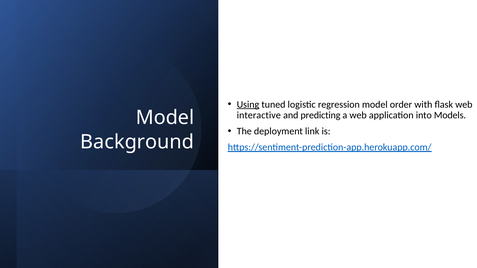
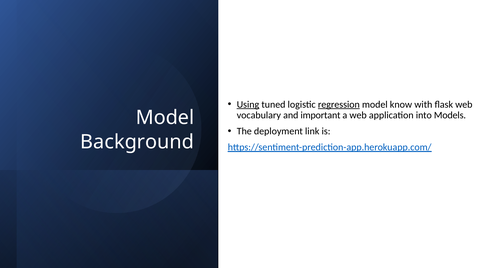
regression underline: none -> present
order: order -> know
interactive: interactive -> vocabulary
predicting: predicting -> important
